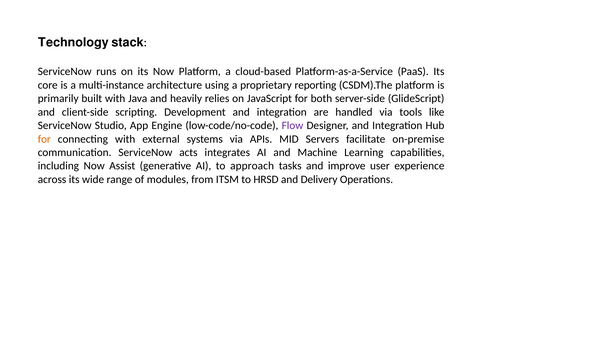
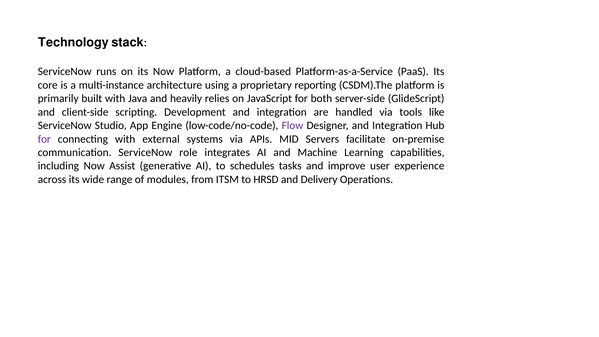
for at (44, 139) colour: orange -> purple
acts: acts -> role
approach: approach -> schedules
